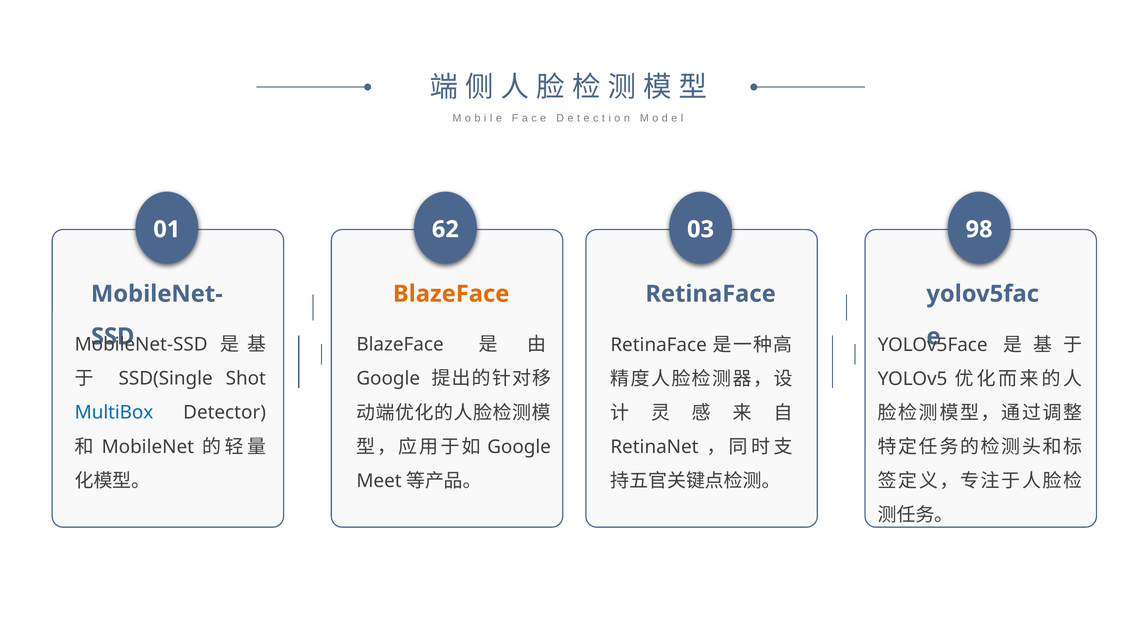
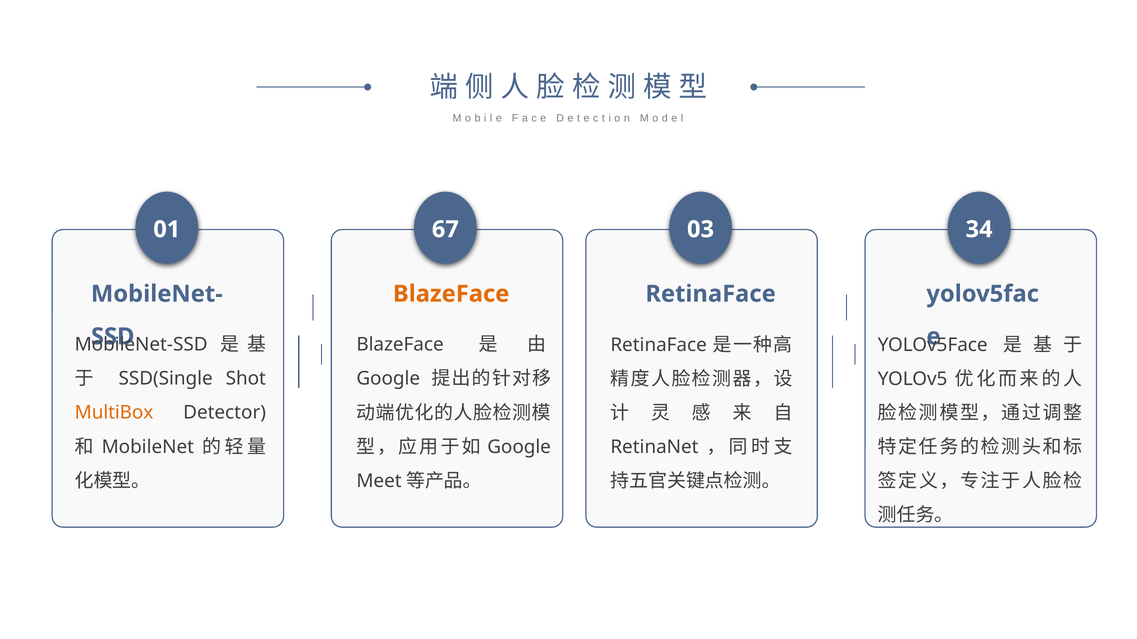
62: 62 -> 67
98: 98 -> 34
MultiBox colour: blue -> orange
